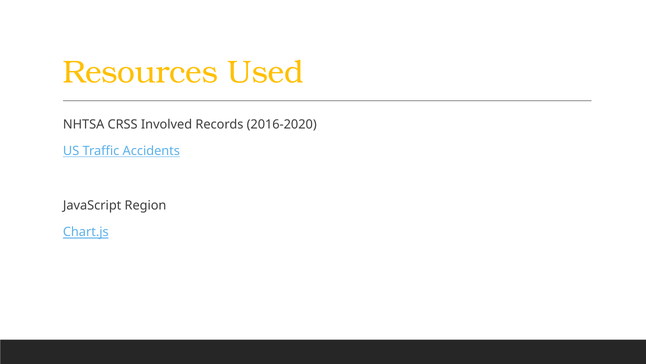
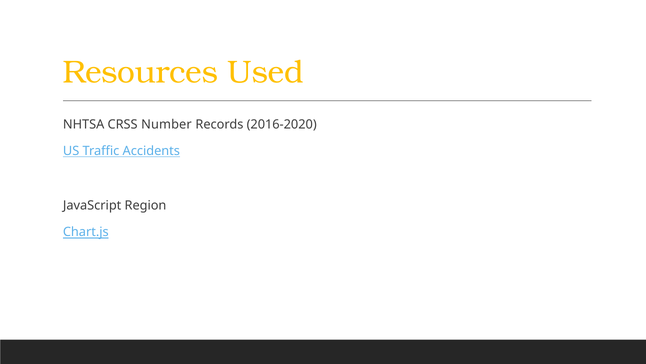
Involved: Involved -> Number
